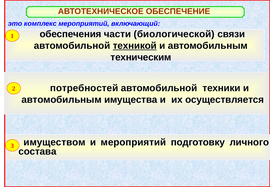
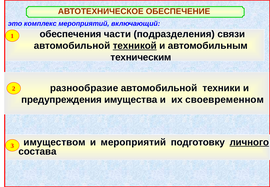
биологической: биологической -> подразделения
потребностей: потребностей -> разнообразие
автомобильным at (62, 100): автомобильным -> предупреждения
осуществляется: осуществляется -> своевременном
личного underline: none -> present
